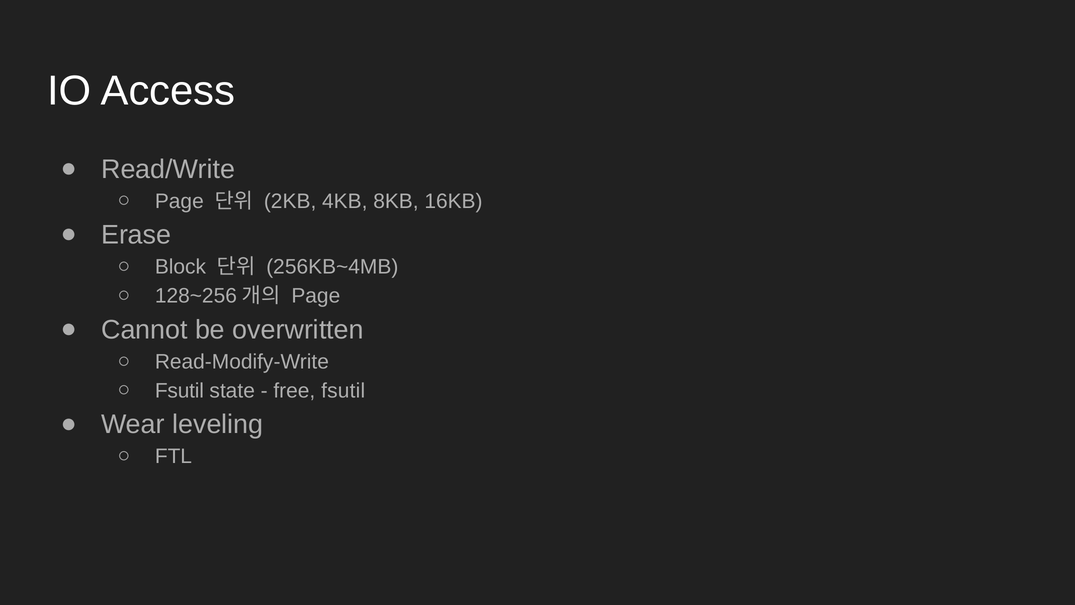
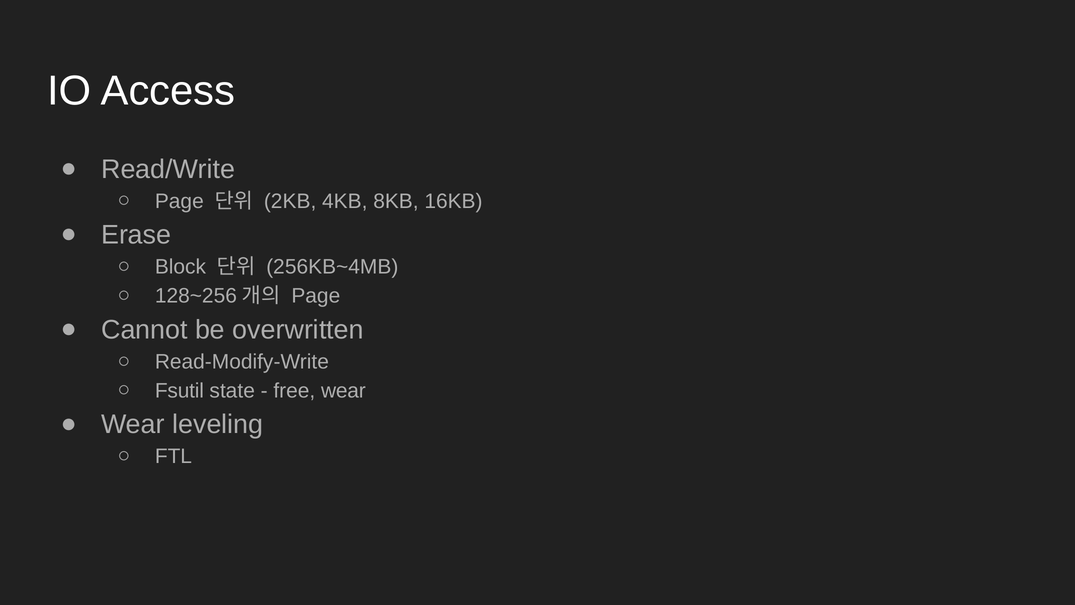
free fsutil: fsutil -> wear
